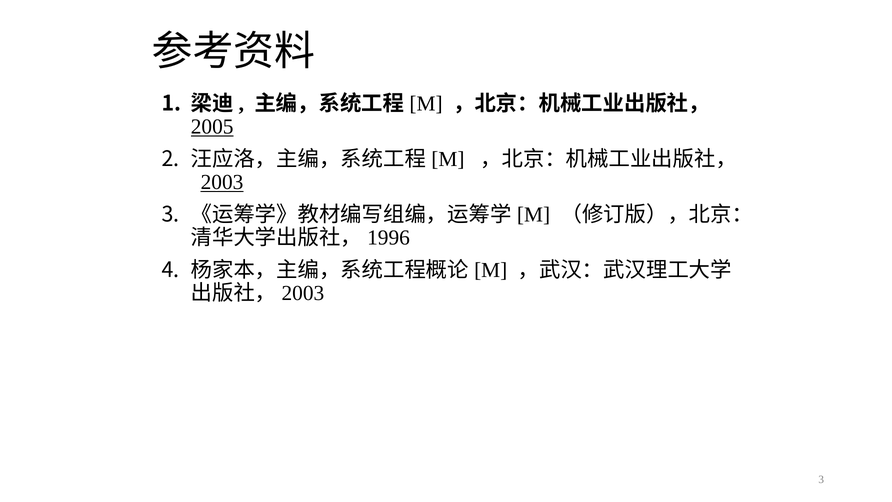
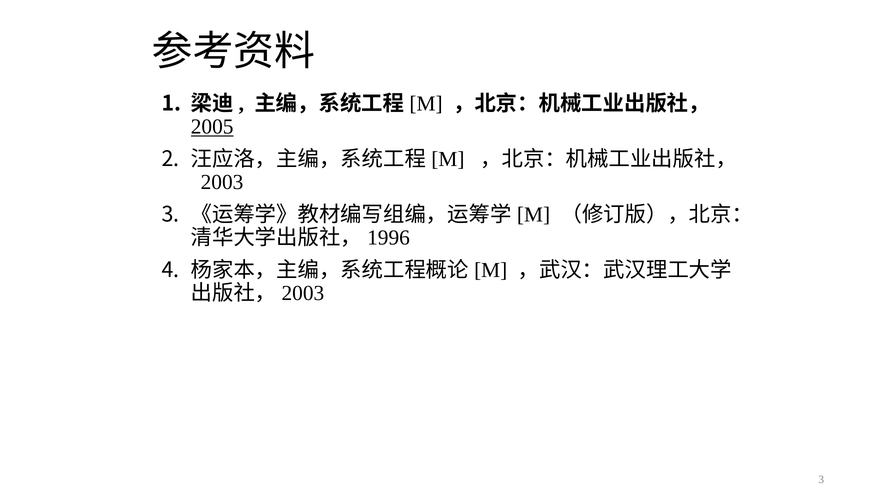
2003 underline: present -> none
